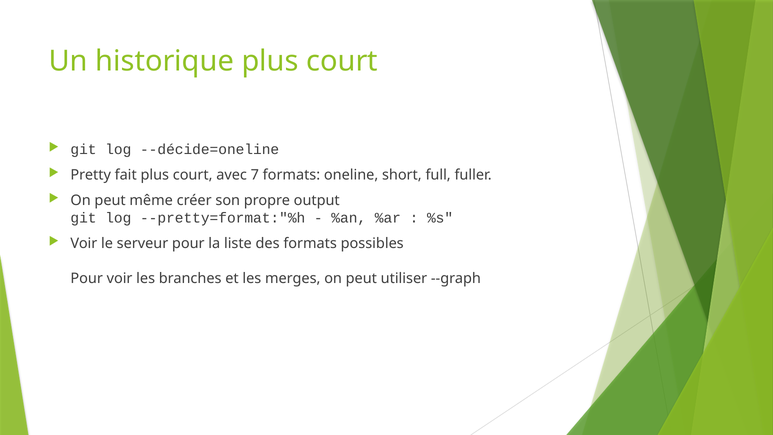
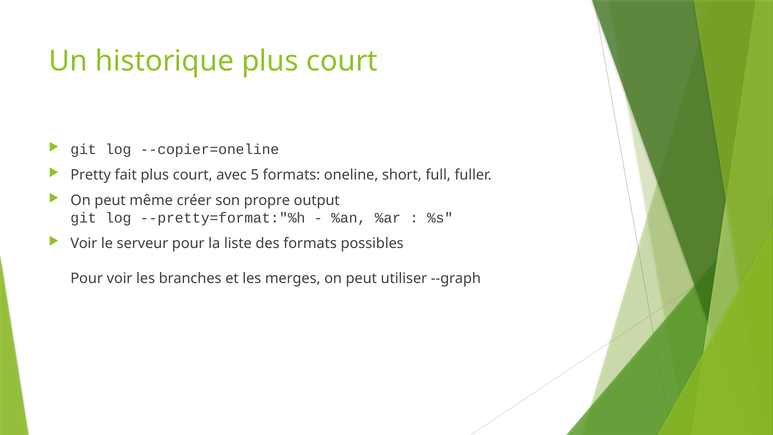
--décide=oneline: --décide=oneline -> --copier=oneline
7: 7 -> 5
